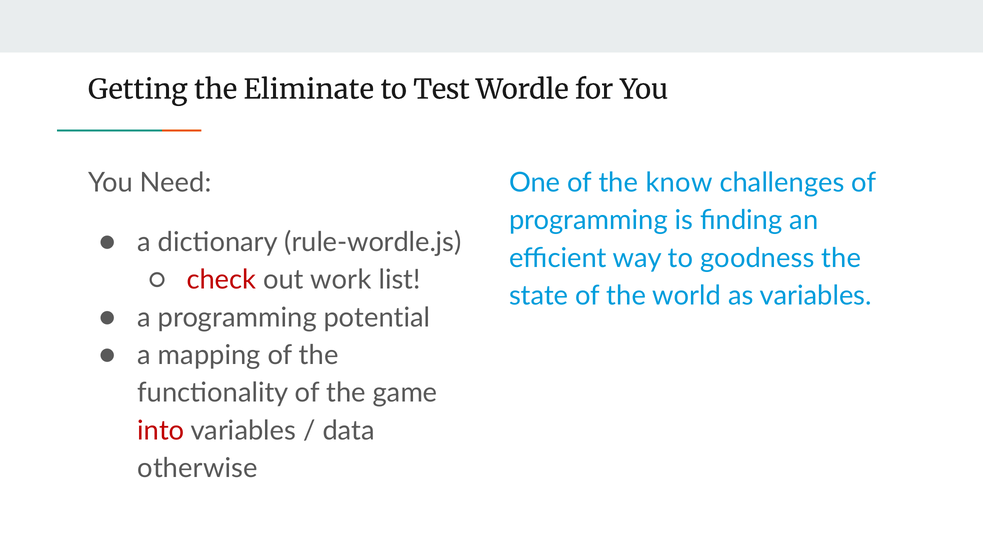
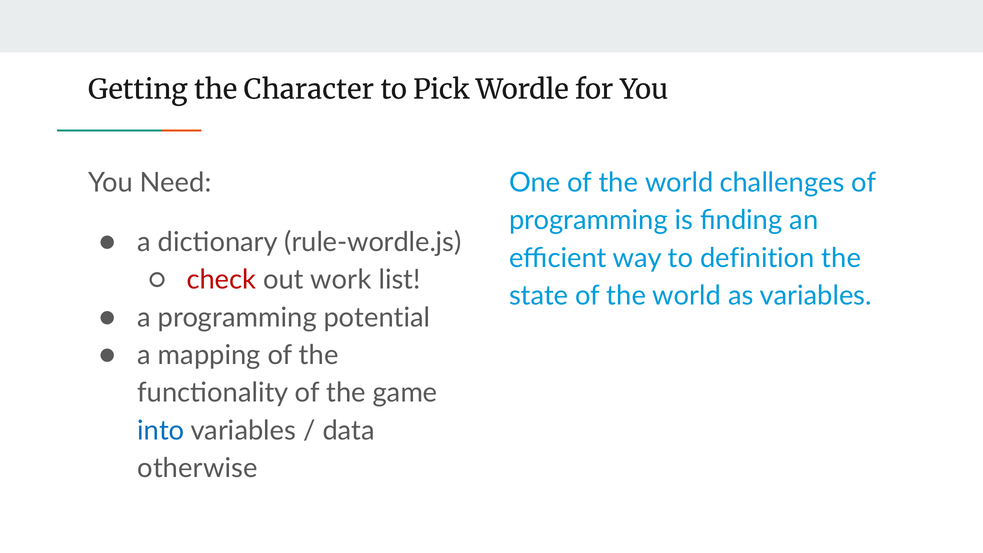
Eliminate: Eliminate -> Character
Test: Test -> Pick
One of the know: know -> world
goodness: goodness -> definition
into colour: red -> blue
